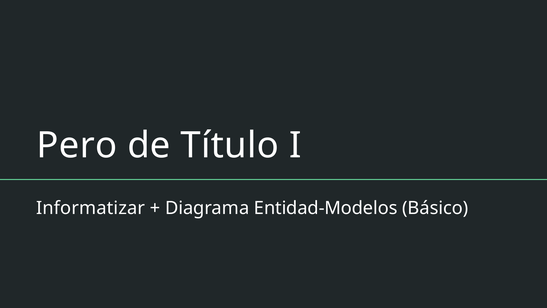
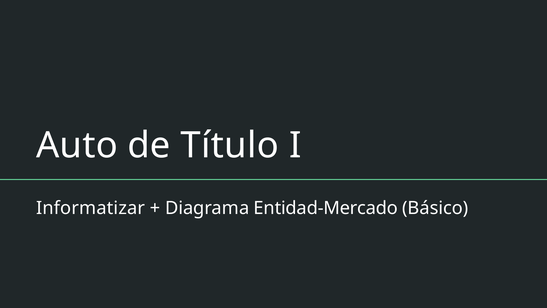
Pero: Pero -> Auto
Entidad-Modelos: Entidad-Modelos -> Entidad-Mercado
